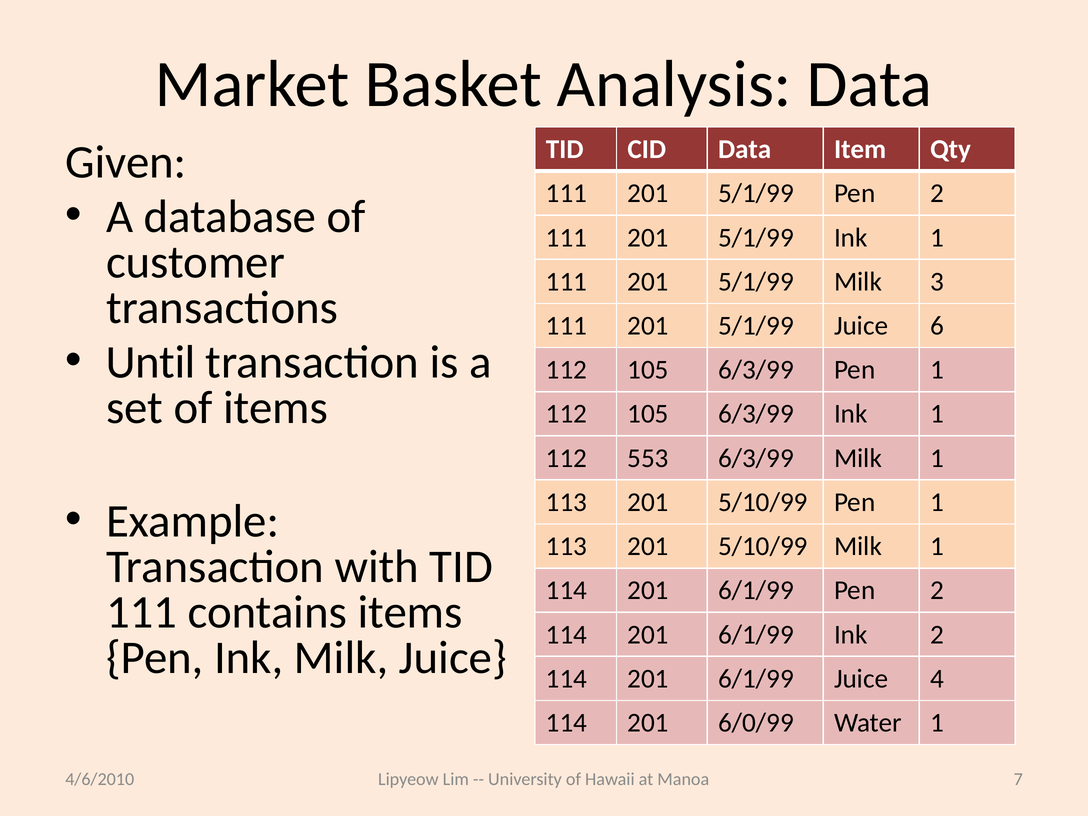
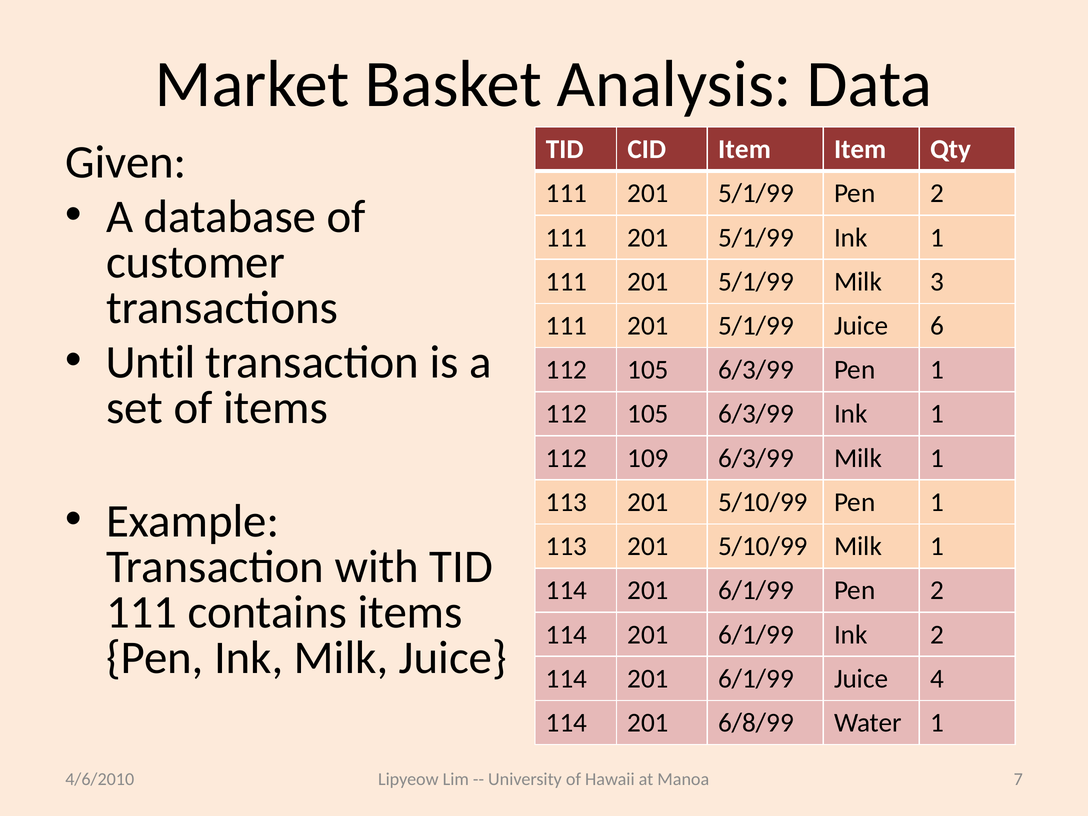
CID Data: Data -> Item
553: 553 -> 109
6/0/99: 6/0/99 -> 6/8/99
